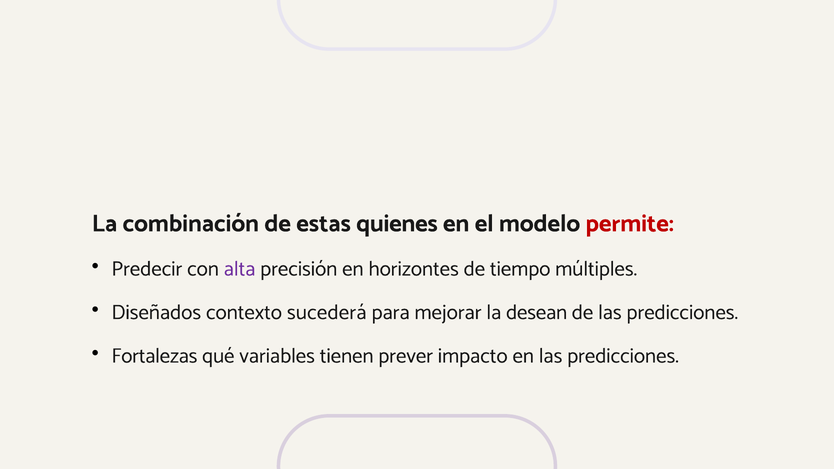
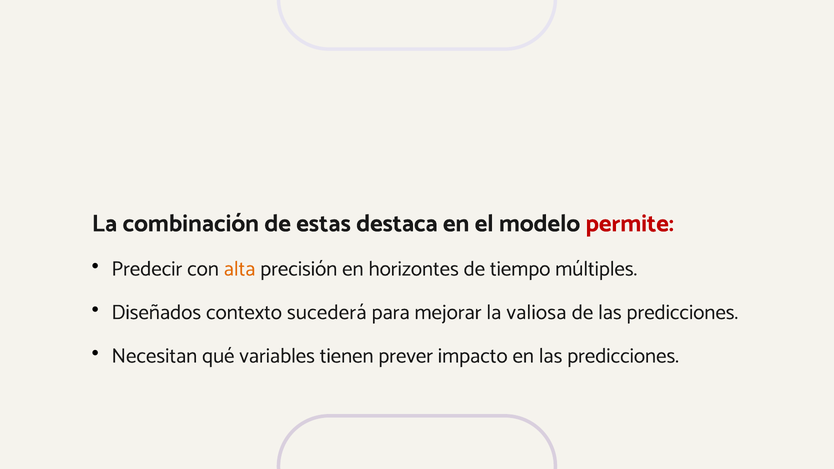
quienes: quienes -> destaca
alta colour: purple -> orange
desean: desean -> valiosa
Fortalezas: Fortalezas -> Necesitan
